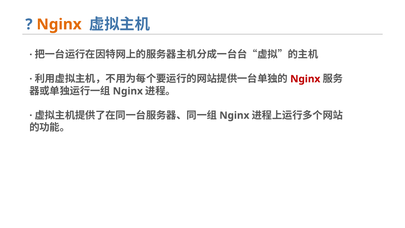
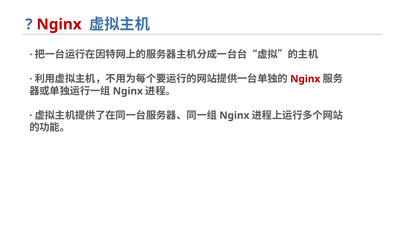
Nginx at (59, 24) colour: orange -> red
